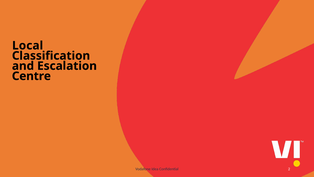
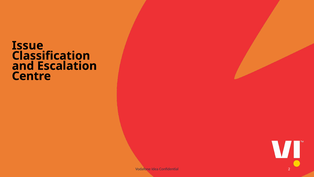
Local: Local -> Issue
